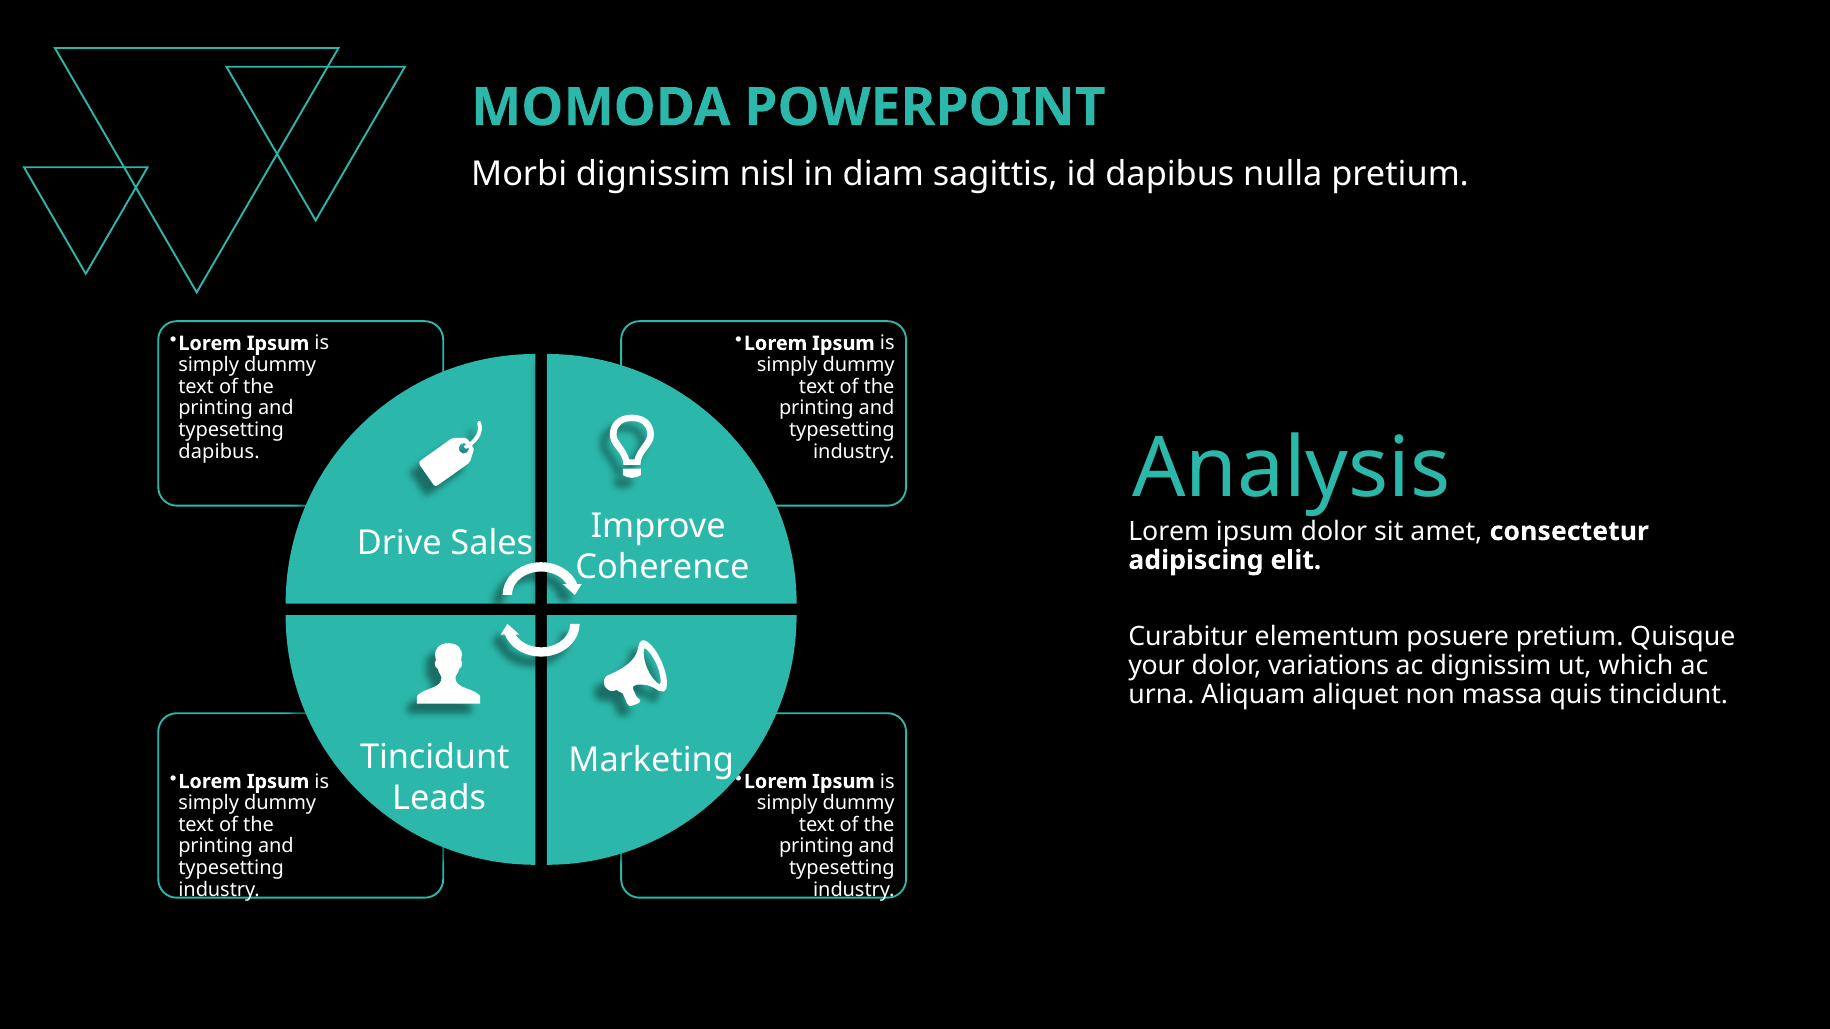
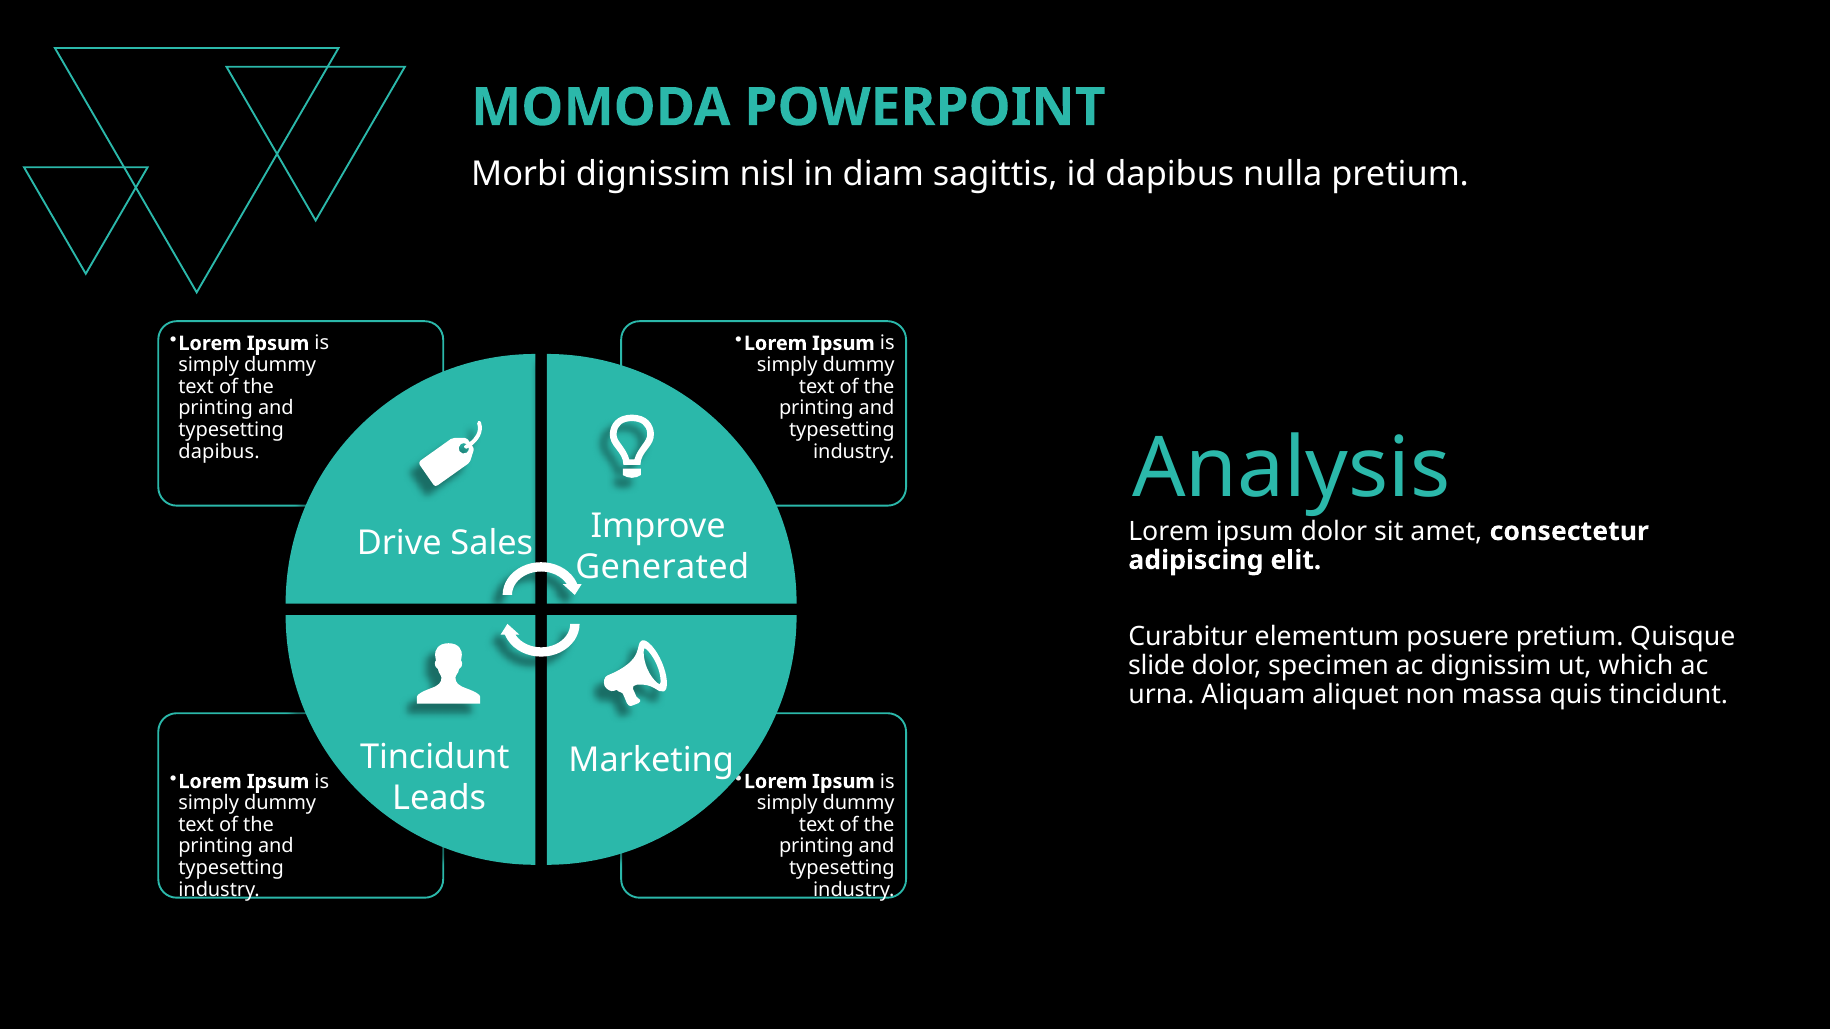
Coherence: Coherence -> Generated
your: your -> slide
variations: variations -> specimen
